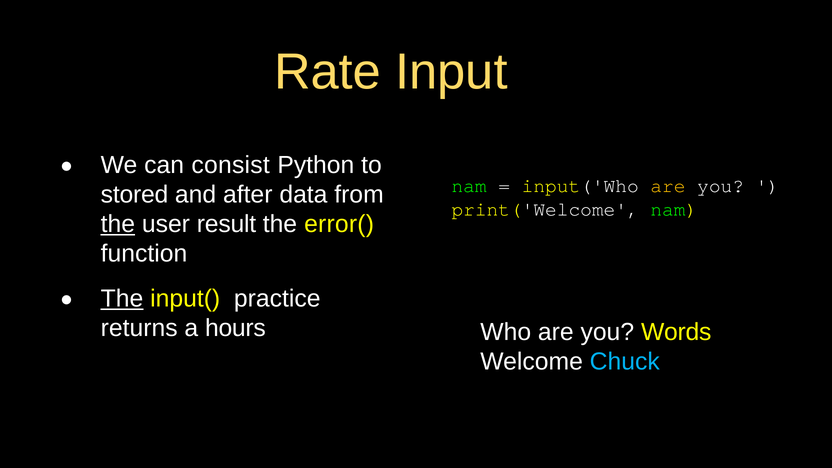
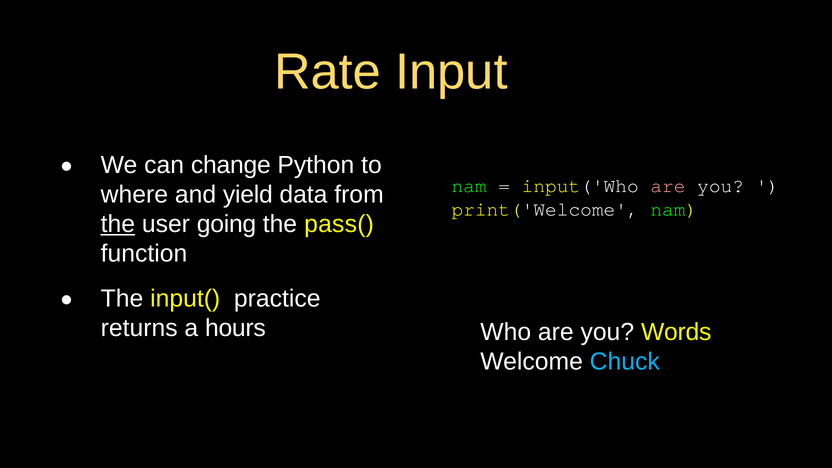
consist: consist -> change
are at (668, 186) colour: yellow -> pink
stored: stored -> where
after: after -> yield
result: result -> going
error(: error( -> pass(
The at (122, 298) underline: present -> none
